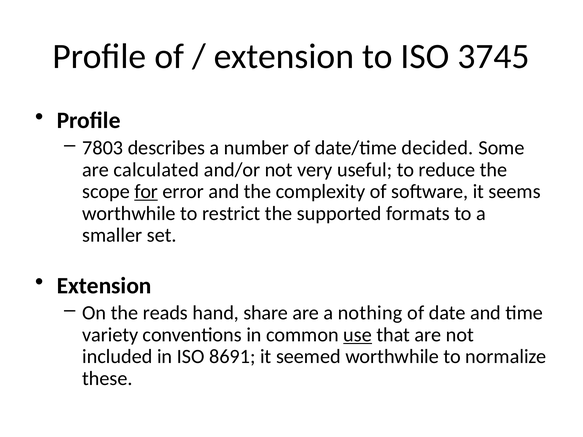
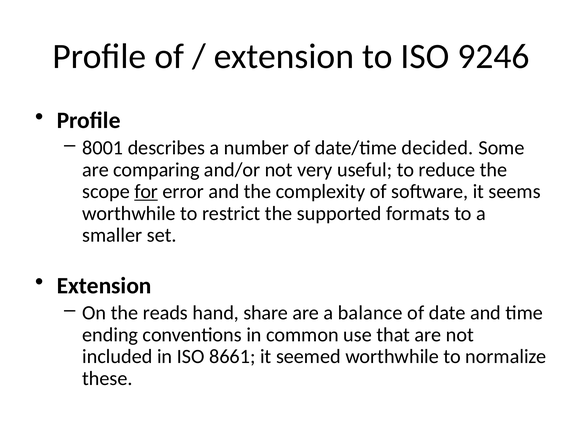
3745: 3745 -> 9246
7803: 7803 -> 8001
calculated: calculated -> comparing
nothing: nothing -> balance
variety: variety -> ending
use underline: present -> none
8691: 8691 -> 8661
